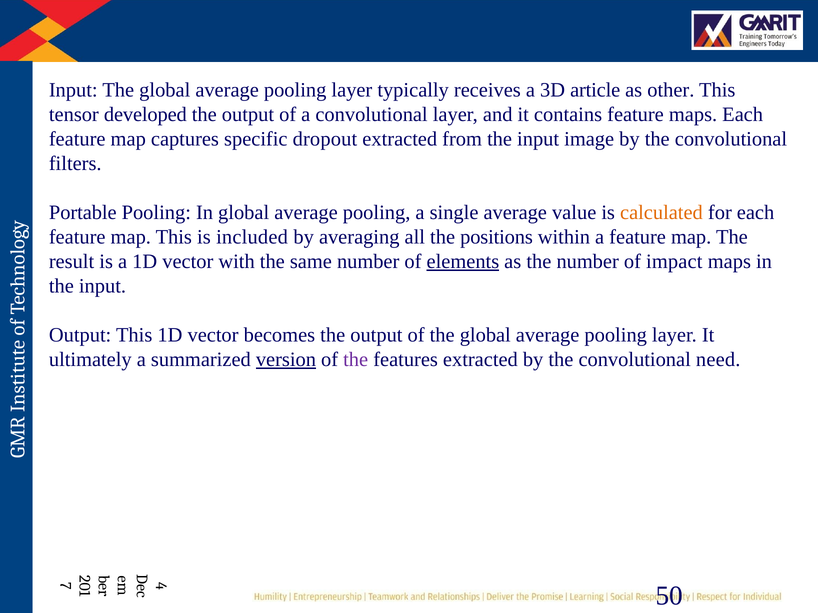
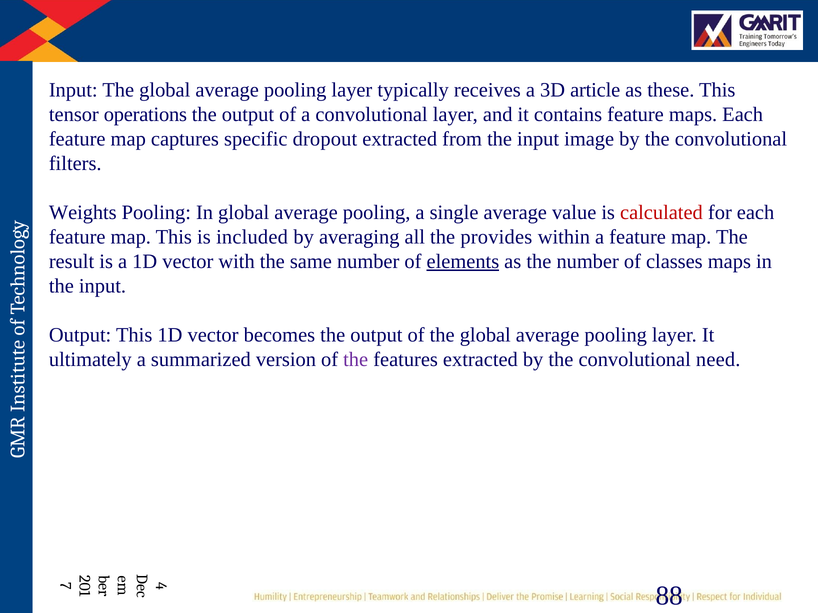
other: other -> these
developed: developed -> operations
Portable: Portable -> Weights
calculated colour: orange -> red
positions: positions -> provides
impact: impact -> classes
version underline: present -> none
50: 50 -> 88
